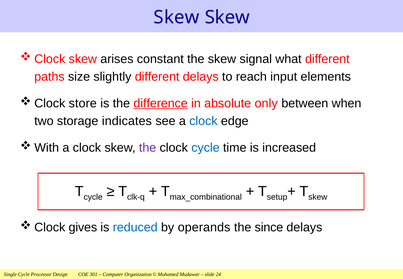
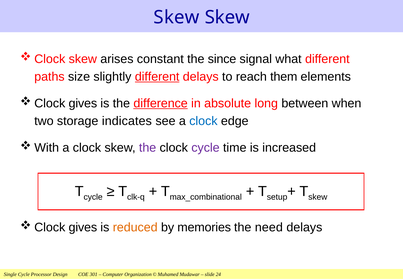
the skew: skew -> since
different at (157, 77) underline: none -> present
input: input -> them
store at (83, 103): store -> gives
only: only -> long
cycle at (205, 148) colour: blue -> purple
reduced colour: blue -> orange
operands: operands -> memories
since: since -> need
